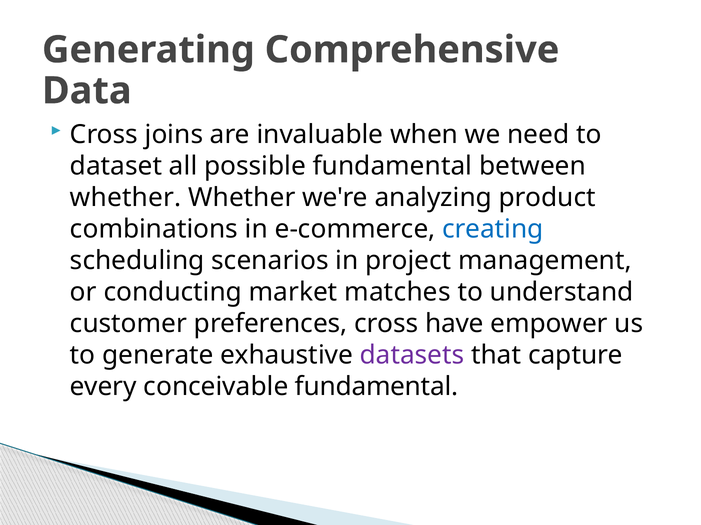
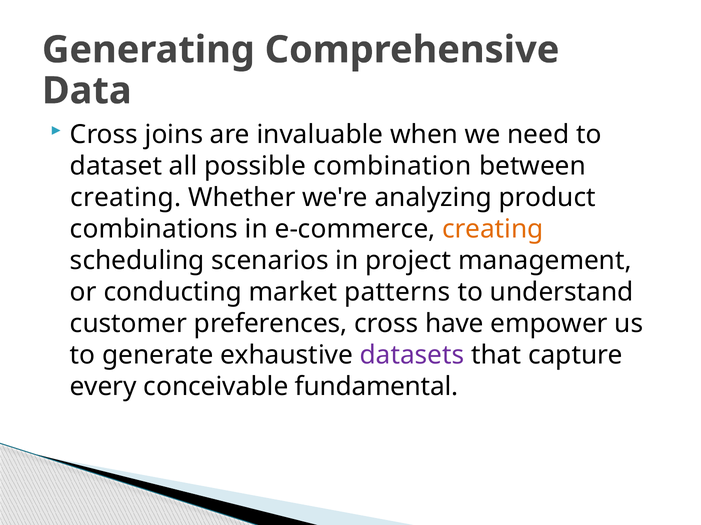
possible fundamental: fundamental -> combination
whether at (126, 198): whether -> creating
creating at (493, 229) colour: blue -> orange
matches: matches -> patterns
